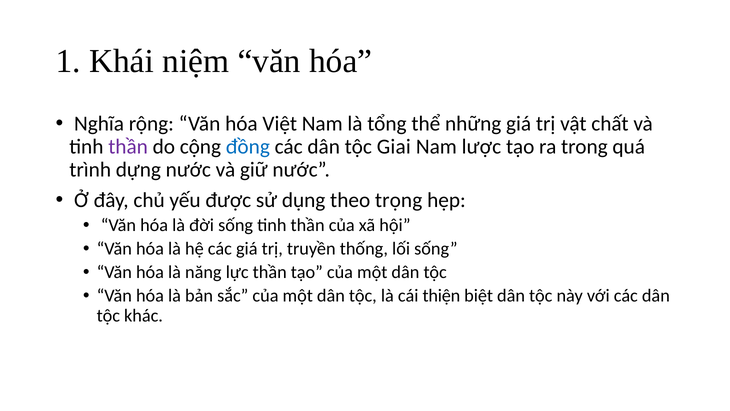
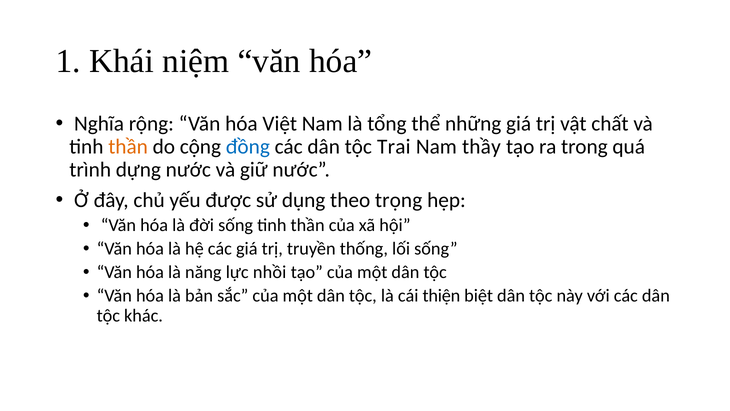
thần at (128, 146) colour: purple -> orange
Giai: Giai -> Trai
lược: lược -> thầy
lực thần: thần -> nhồi
